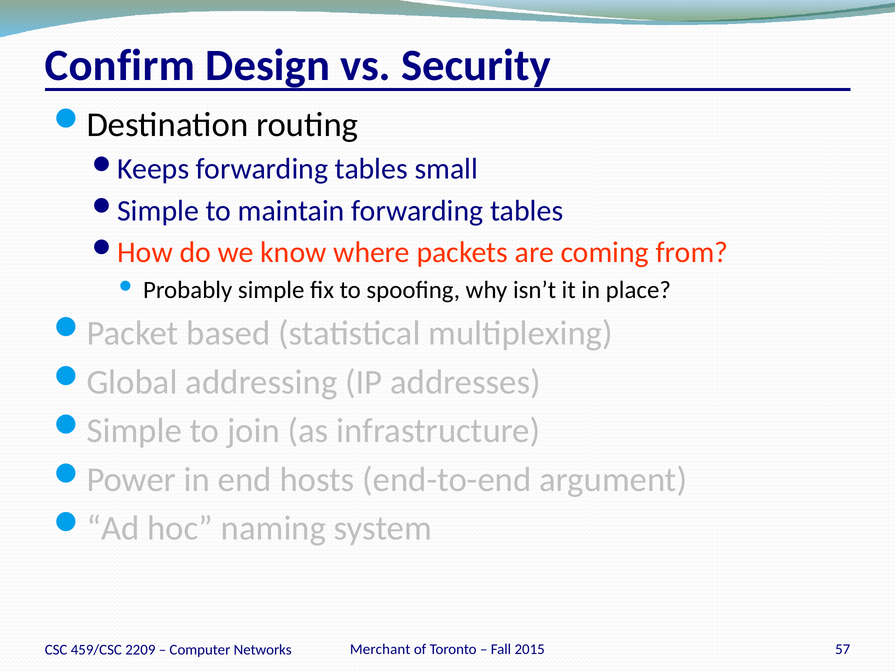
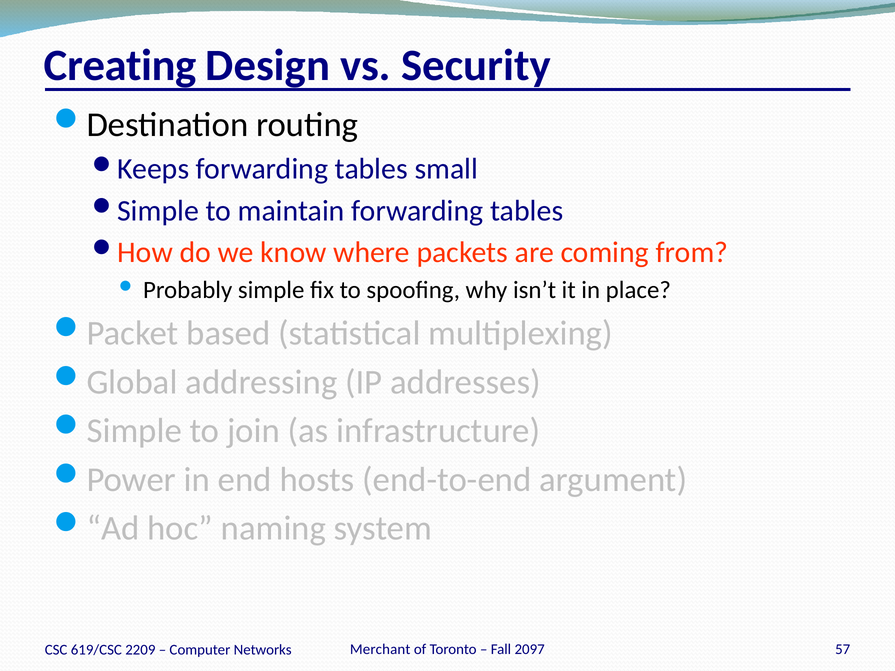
Confirm: Confirm -> Creating
2015: 2015 -> 2097
459/CSC: 459/CSC -> 619/CSC
